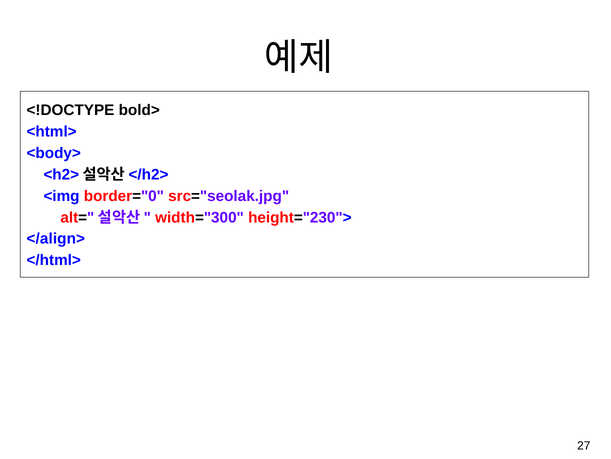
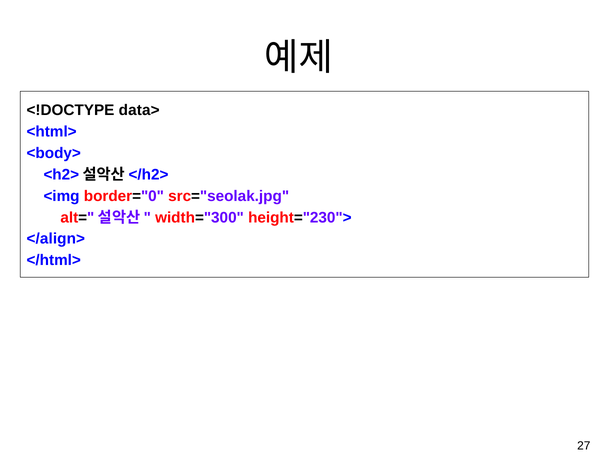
bold>: bold> -> data>
